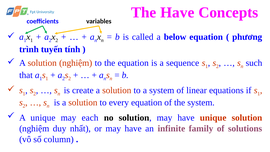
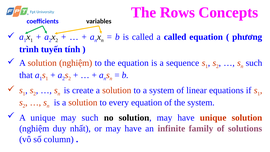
The Have: Have -> Rows
a below: below -> called
may each: each -> such
